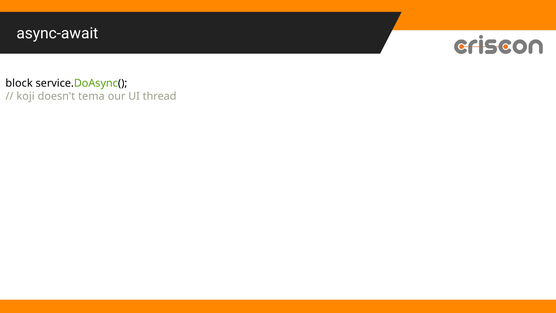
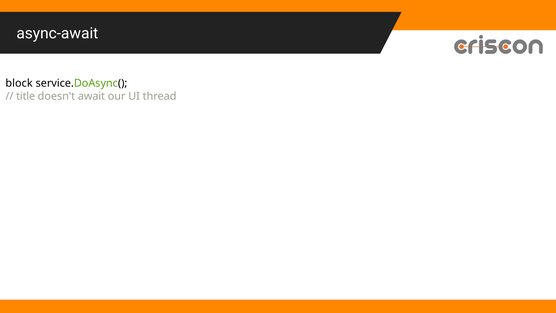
koji: koji -> title
tema: tema -> await
